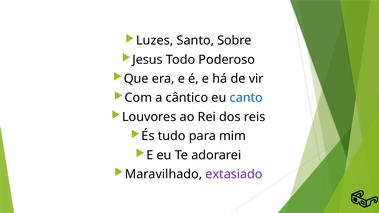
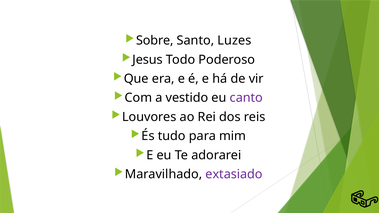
Luzes: Luzes -> Sobre
Sobre: Sobre -> Luzes
cântico: cântico -> vestido
canto colour: blue -> purple
